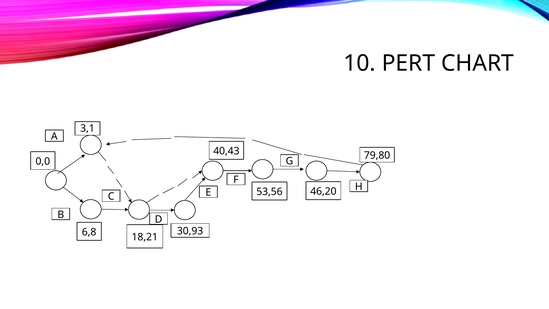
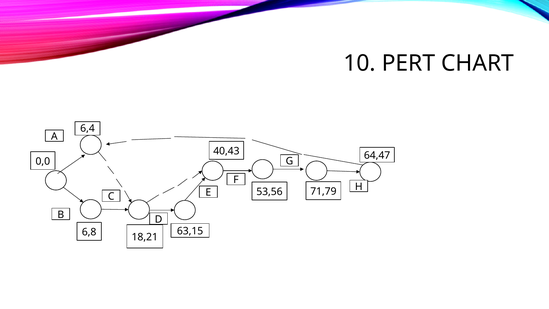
3,1: 3,1 -> 6,4
79,80: 79,80 -> 64,47
46,20: 46,20 -> 71,79
30,93: 30,93 -> 63,15
